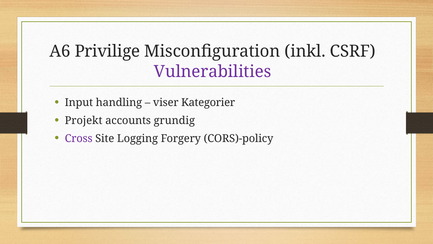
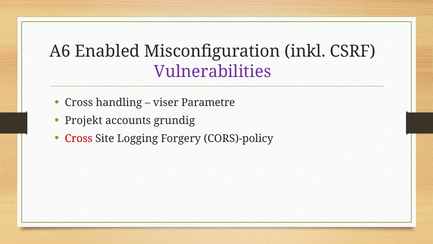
Privilige: Privilige -> Enabled
Input at (79, 102): Input -> Cross
Kategorier: Kategorier -> Parametre
Cross at (79, 138) colour: purple -> red
